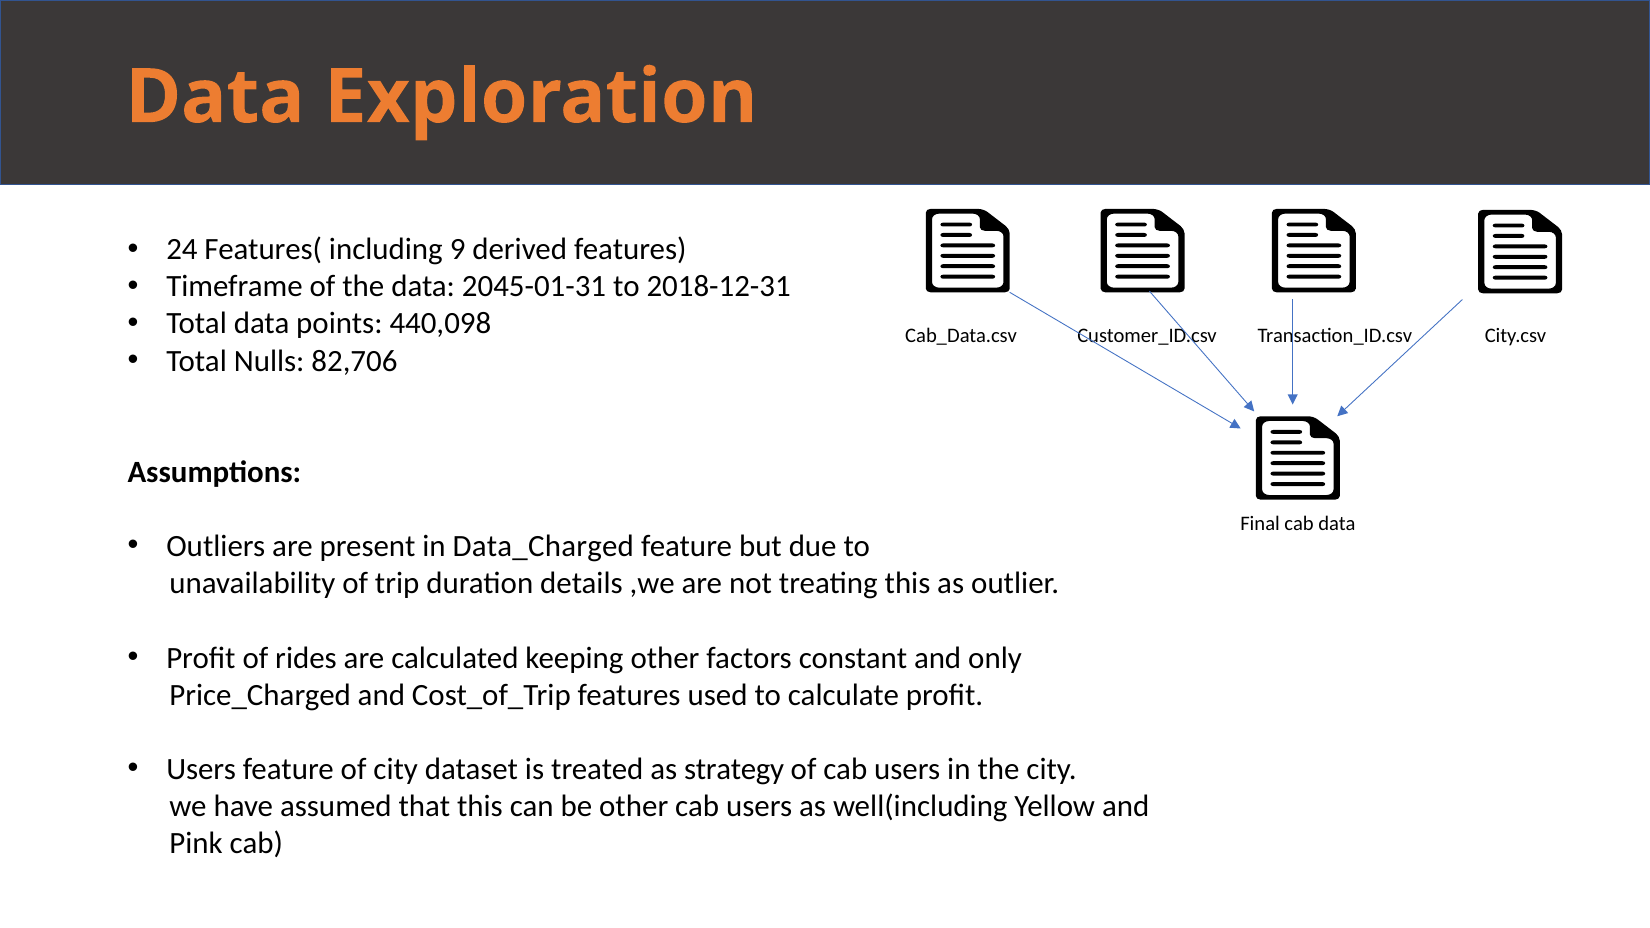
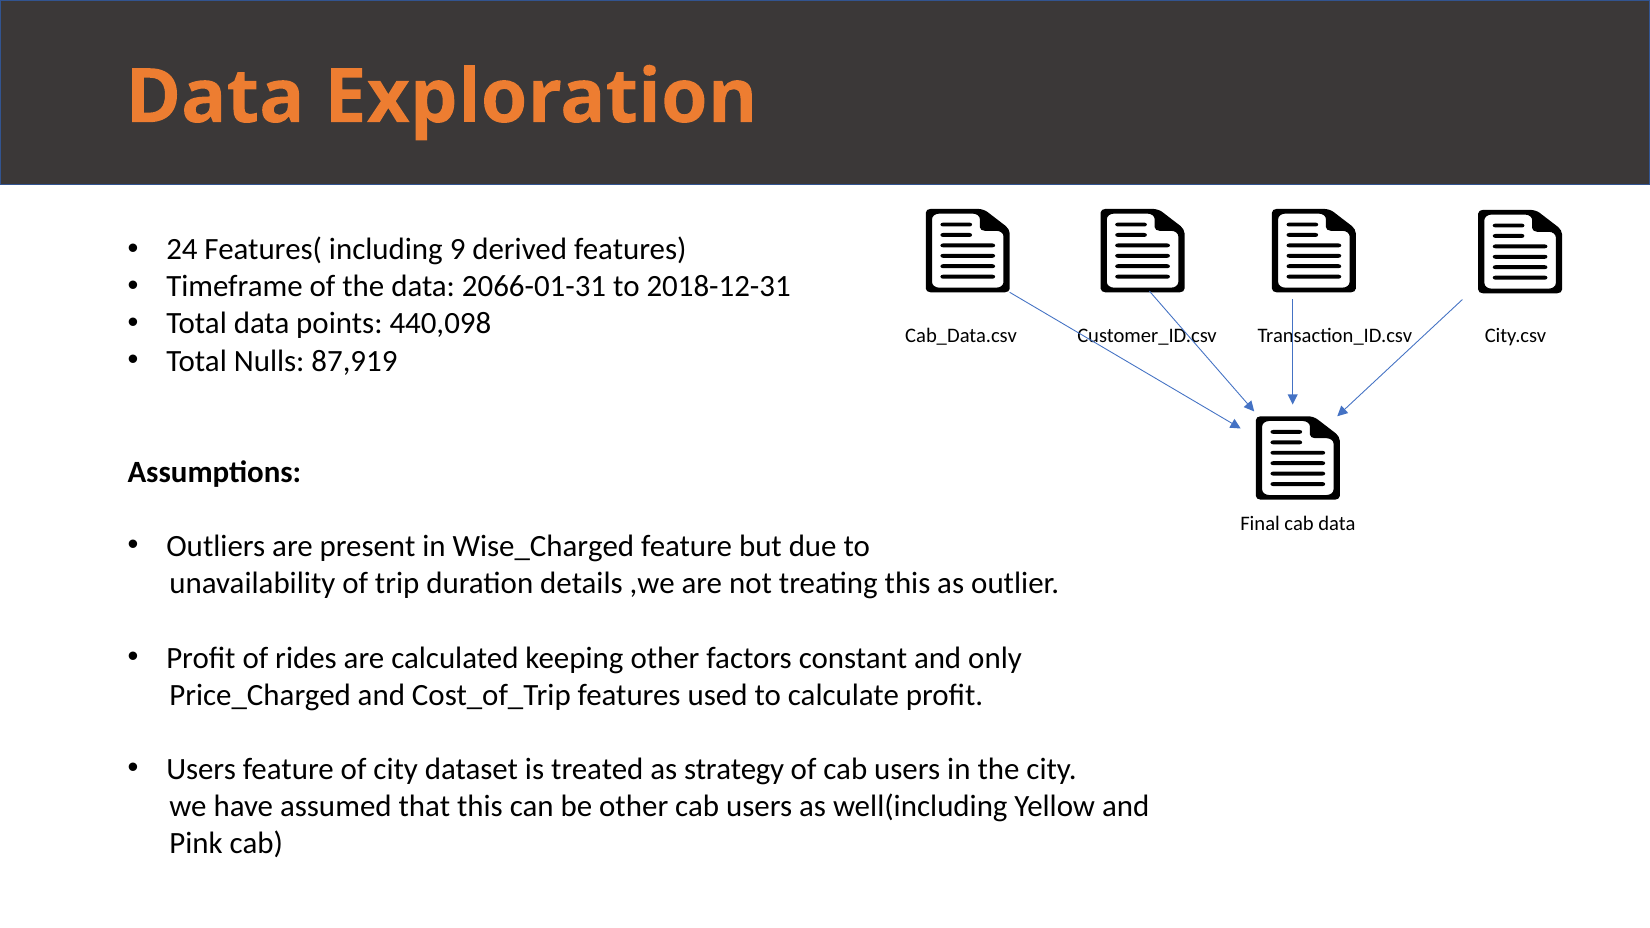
2045-01-31: 2045-01-31 -> 2066-01-31
82,706: 82,706 -> 87,919
Data_Charged: Data_Charged -> Wise_Charged
